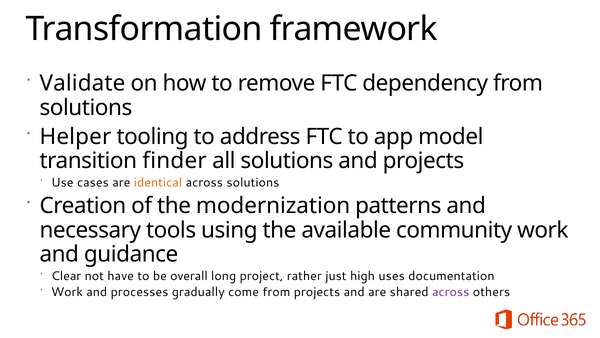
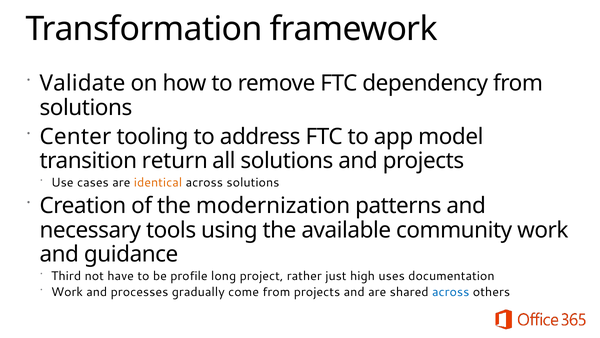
Helper: Helper -> Center
finder: finder -> return
Clear: Clear -> Third
overall: overall -> profile
across at (451, 292) colour: purple -> blue
